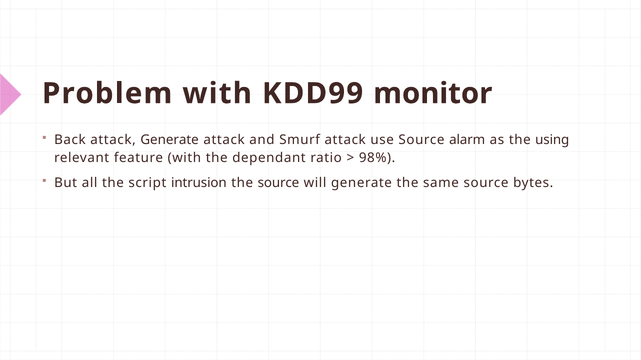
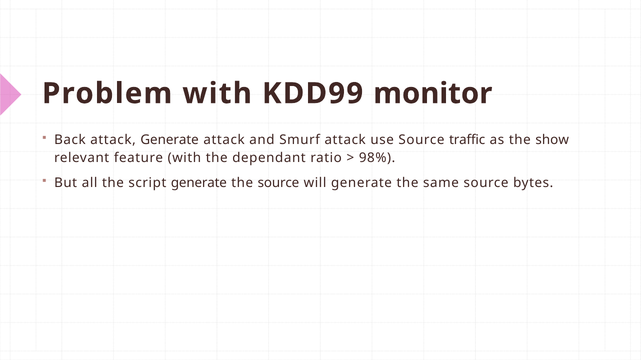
alarm: alarm -> traffic
using: using -> show
script intrusion: intrusion -> generate
